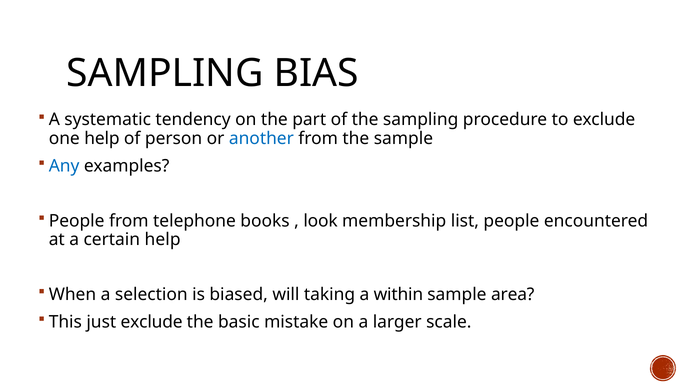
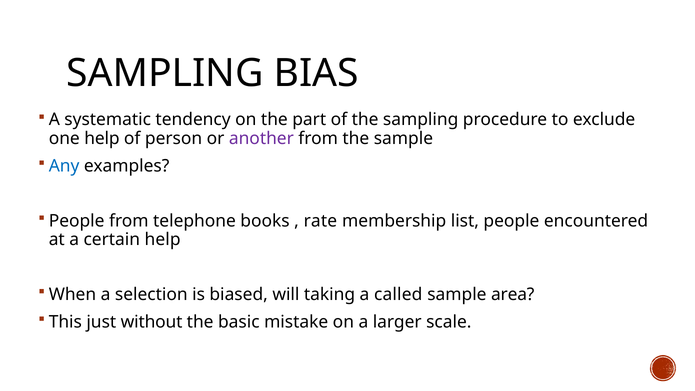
another colour: blue -> purple
look: look -> rate
within: within -> called
just exclude: exclude -> without
